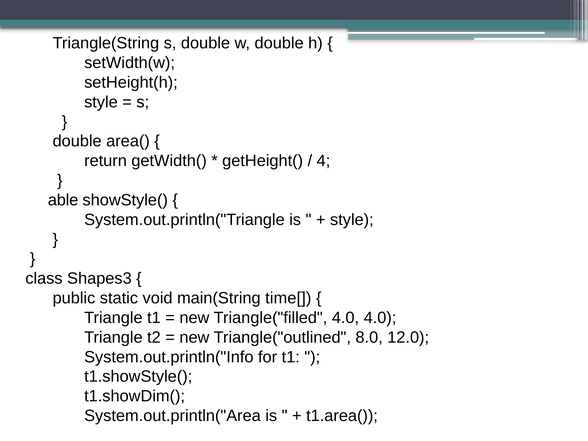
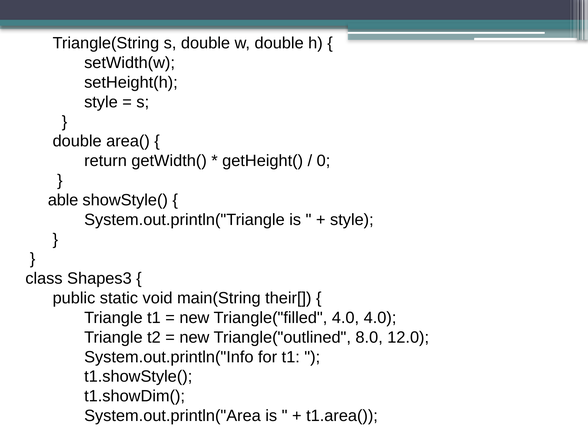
4: 4 -> 0
time[: time[ -> their[
